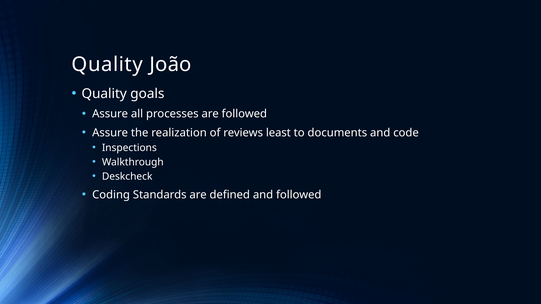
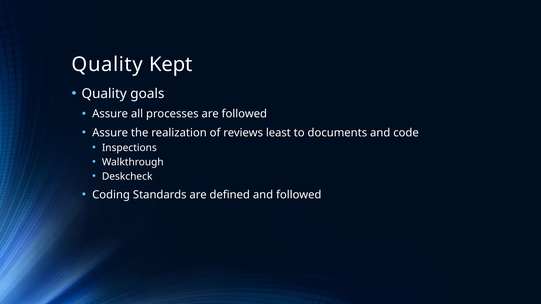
João: João -> Kept
